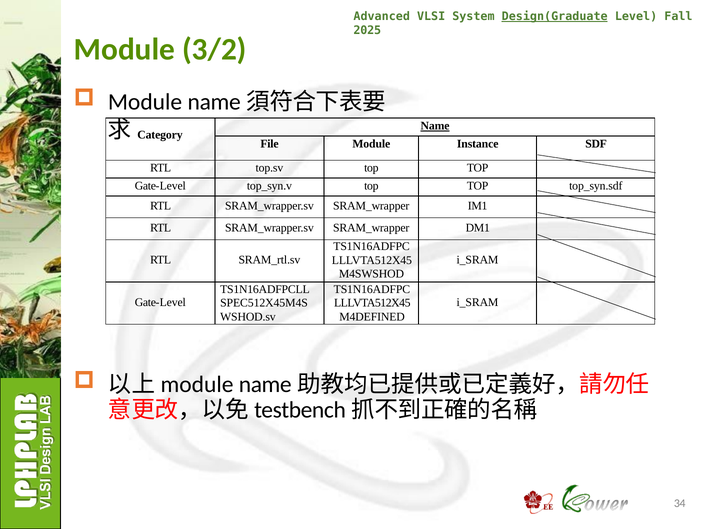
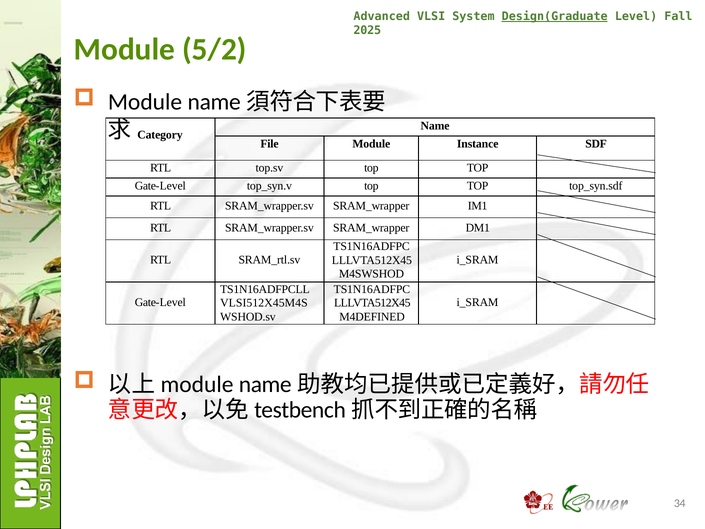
3/2: 3/2 -> 5/2
Name underline: present -> none
SPEC512X45M4S: SPEC512X45M4S -> VLSI512X45M4S
